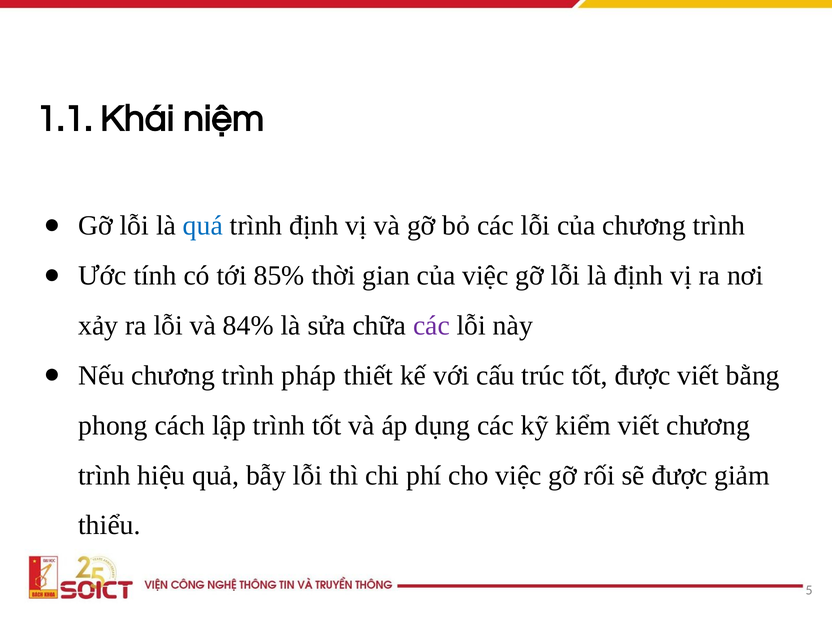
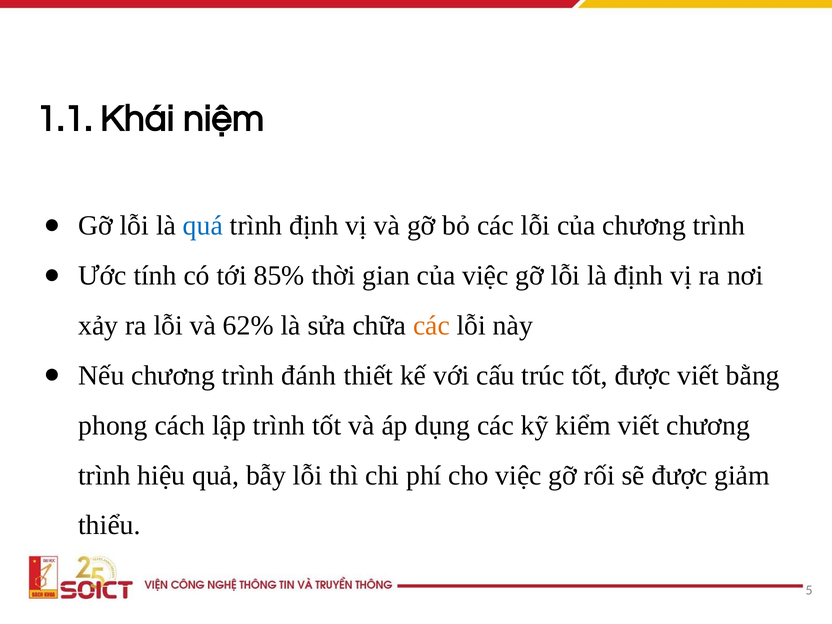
84%: 84% -> 62%
các at (431, 326) colour: purple -> orange
pháp: pháp -> đánh
